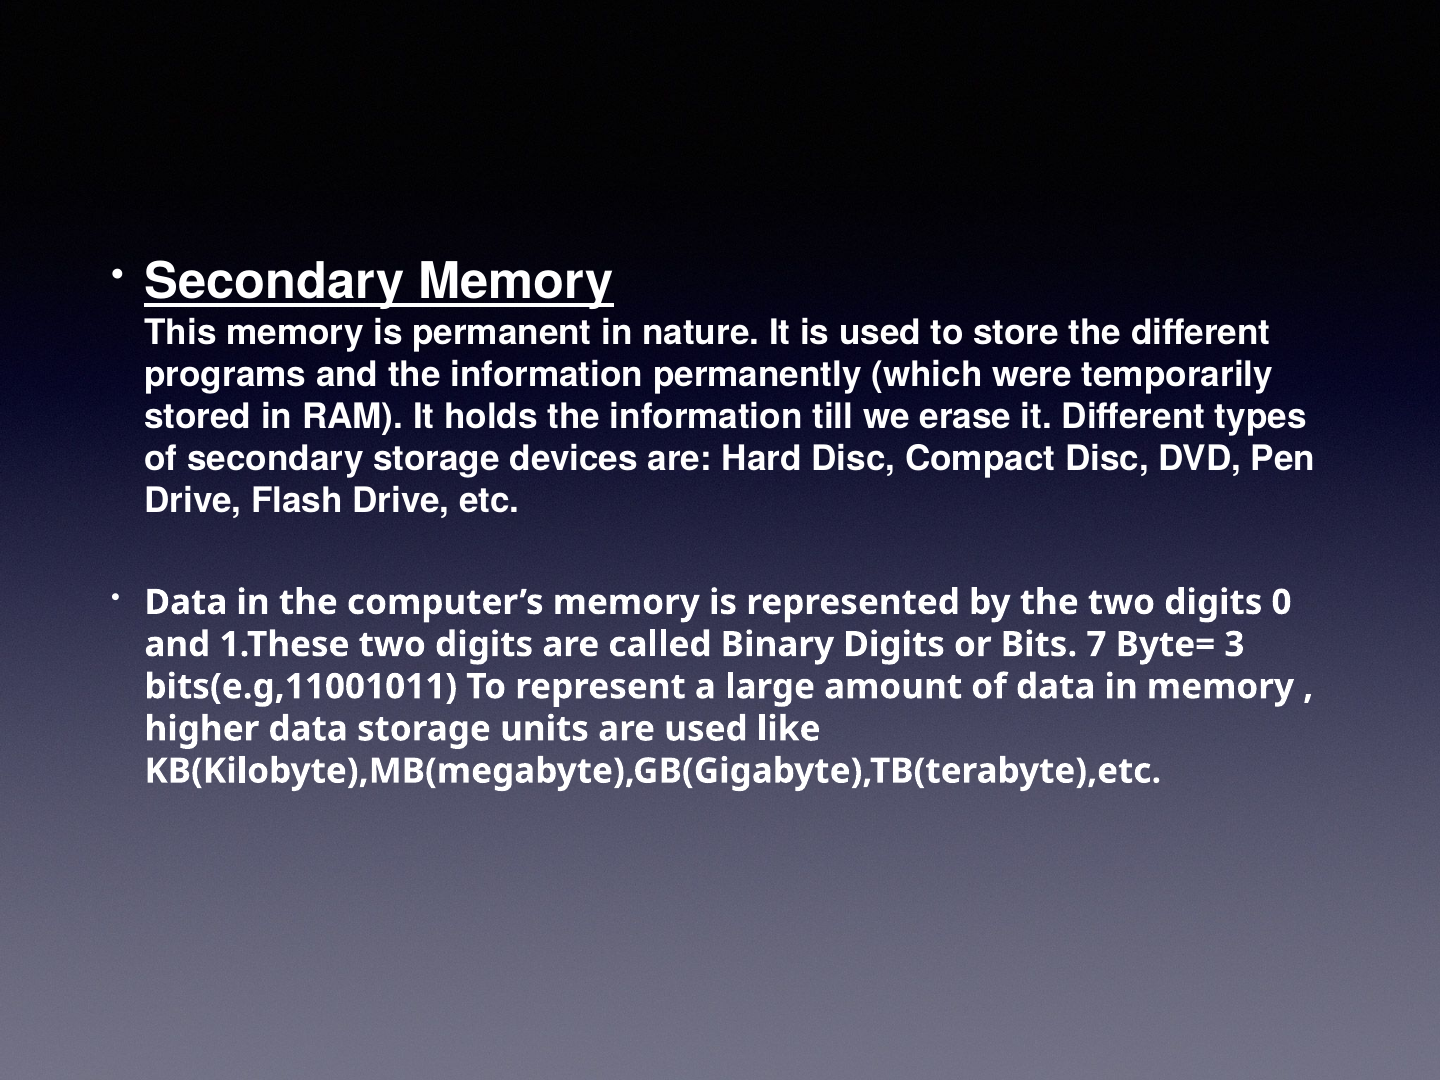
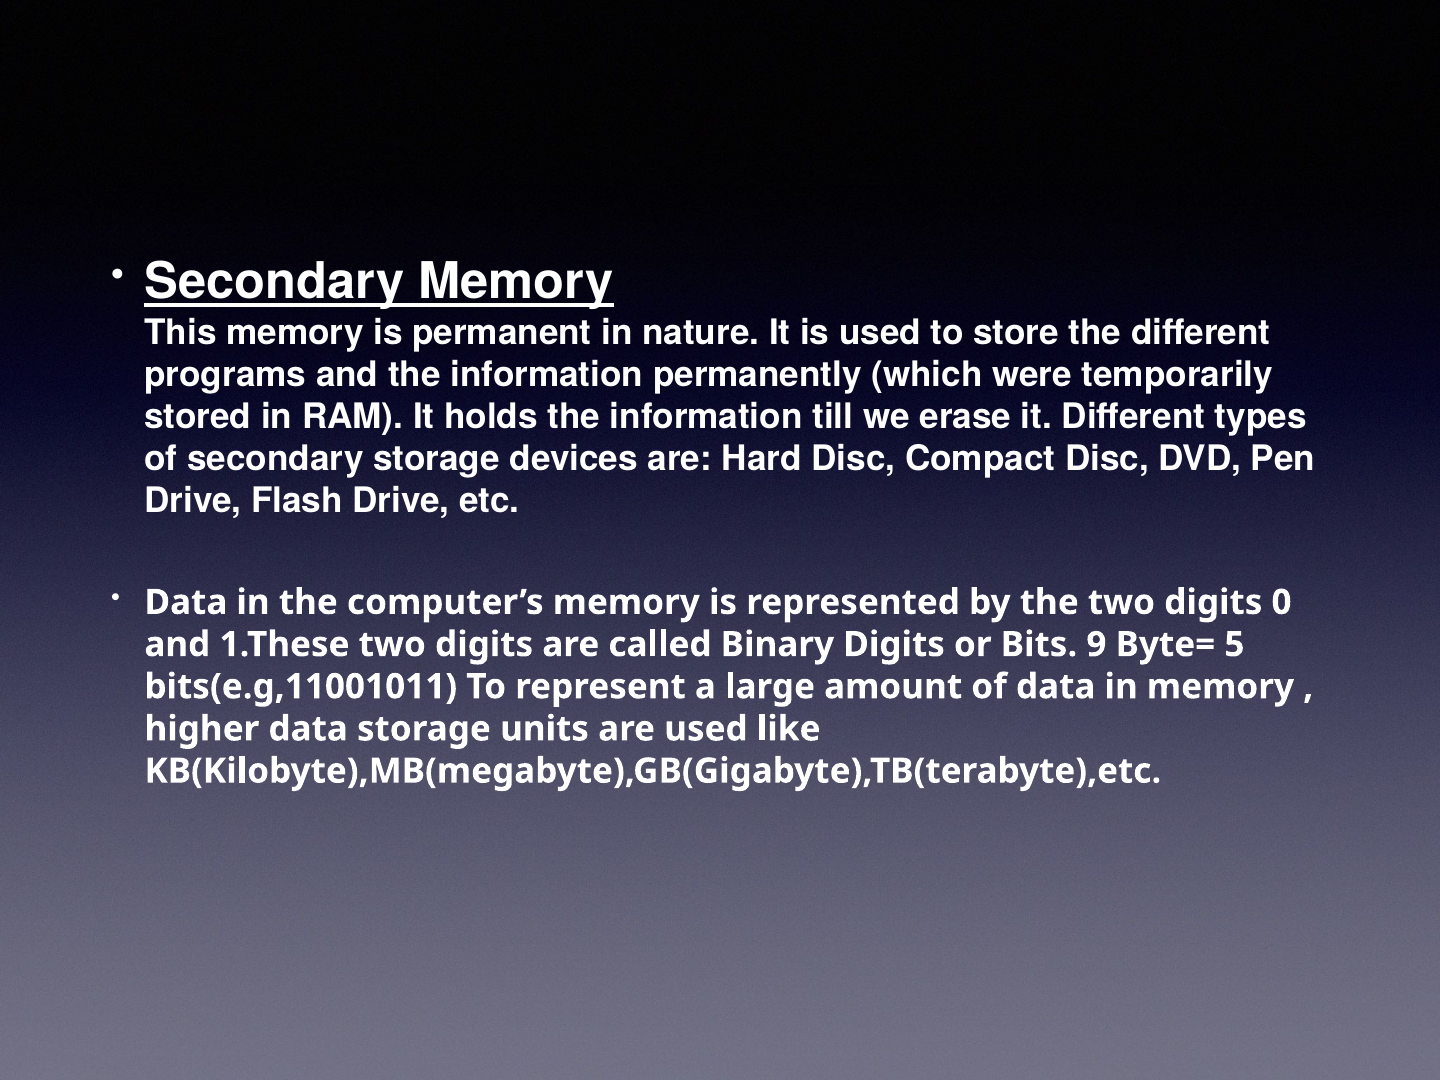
7: 7 -> 9
3: 3 -> 5
